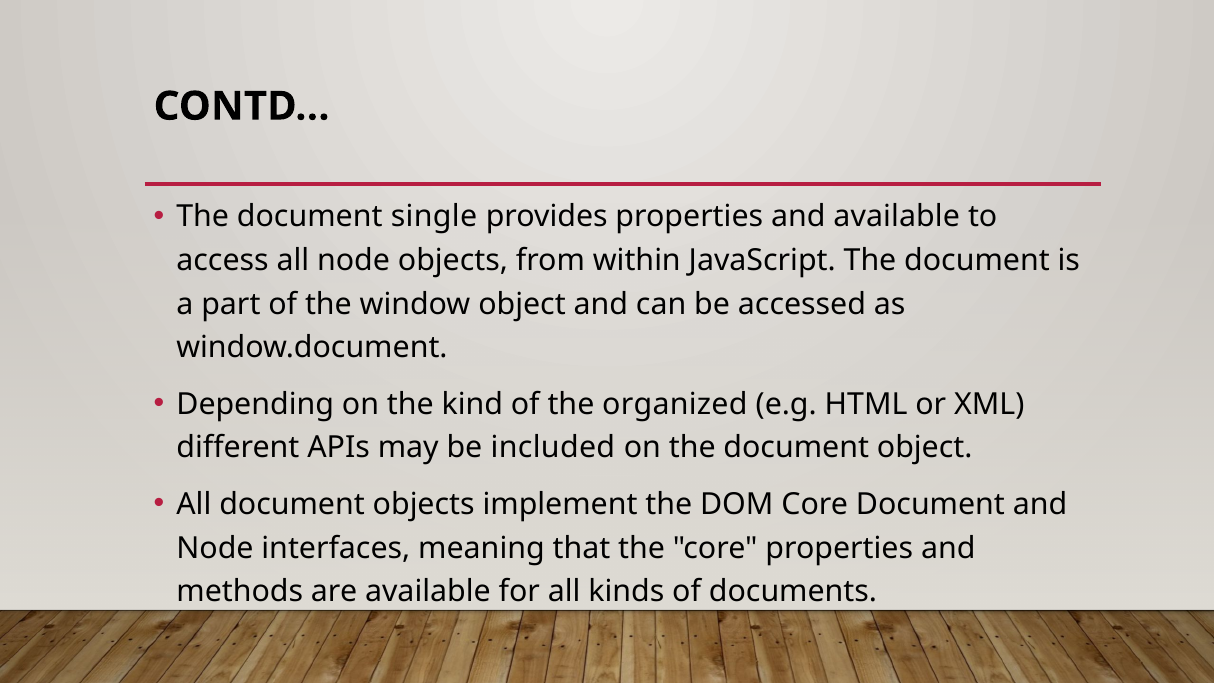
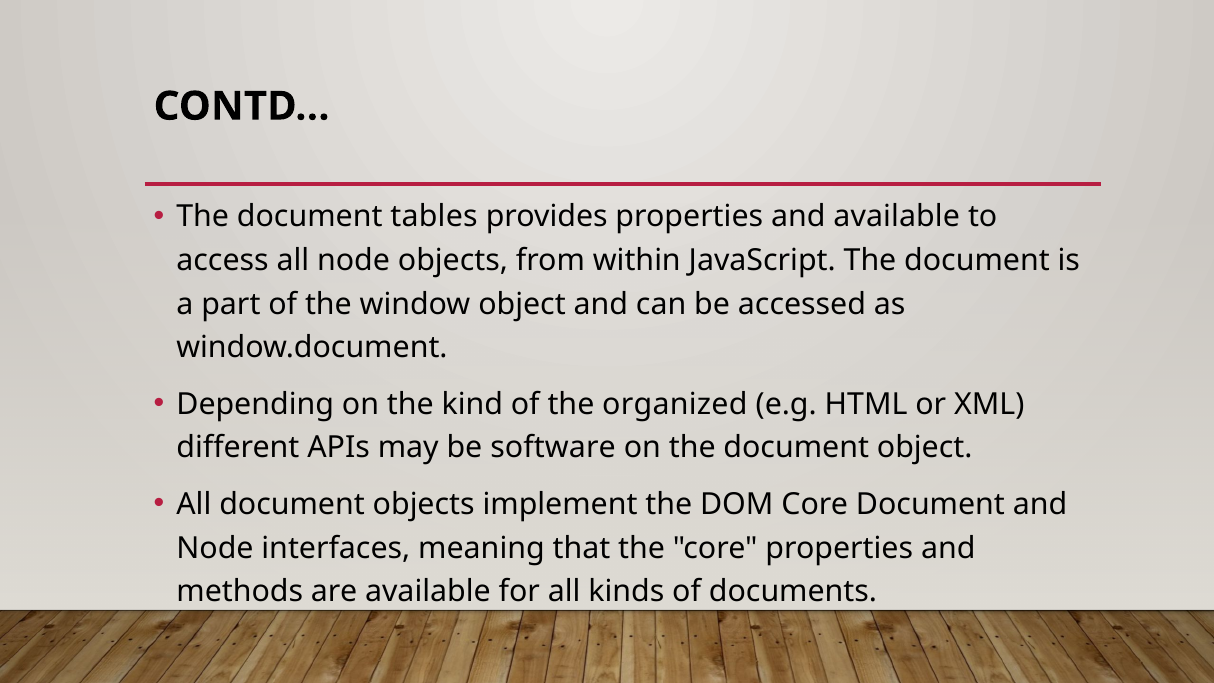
single: single -> tables
included: included -> software
